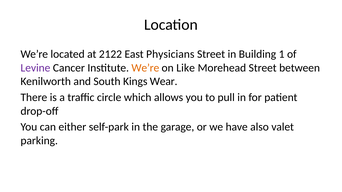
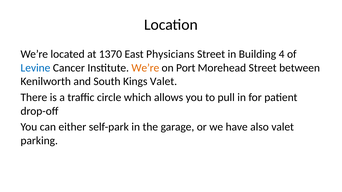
2122: 2122 -> 1370
1: 1 -> 4
Levine colour: purple -> blue
Like: Like -> Port
Kings Wear: Wear -> Valet
